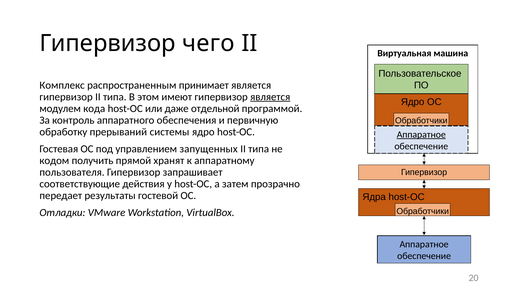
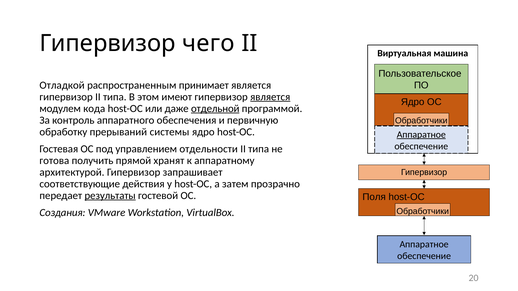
Комплекс: Комплекс -> Отладкой
отдельной underline: none -> present
запущенных: запущенных -> отдельности
кодом: кодом -> готова
пользователя: пользователя -> архитектурой
результаты underline: none -> present
Ядра: Ядра -> Поля
Отладки: Отладки -> Создания
